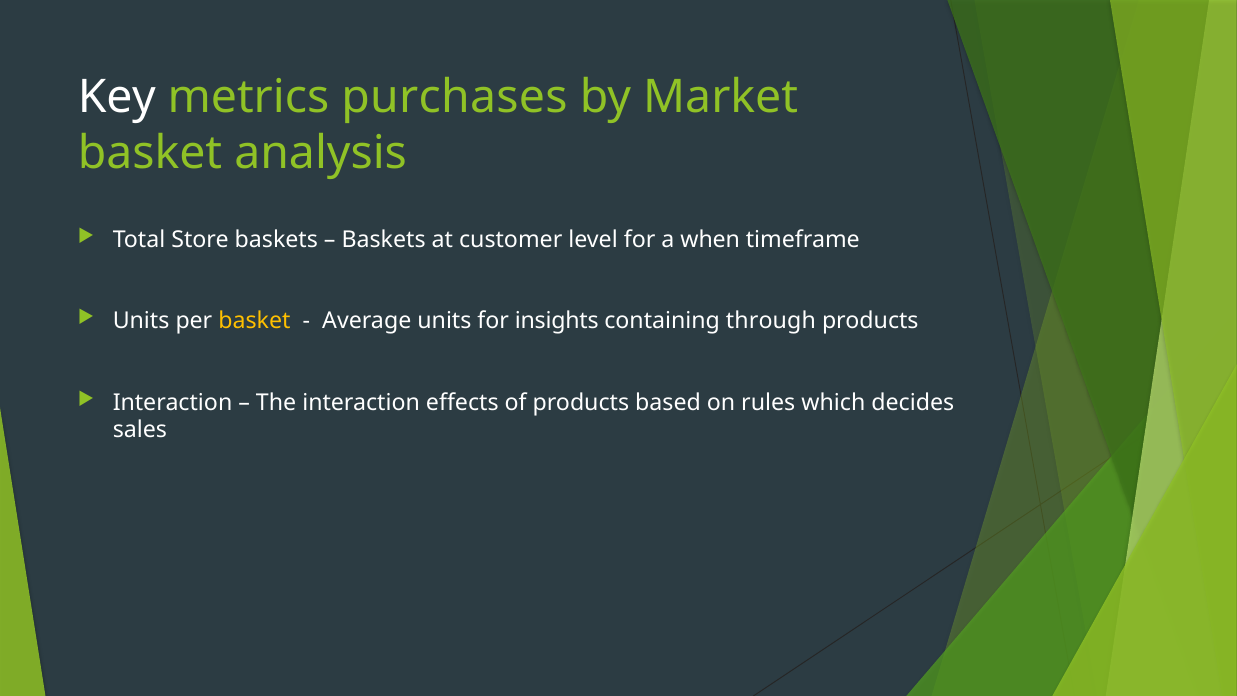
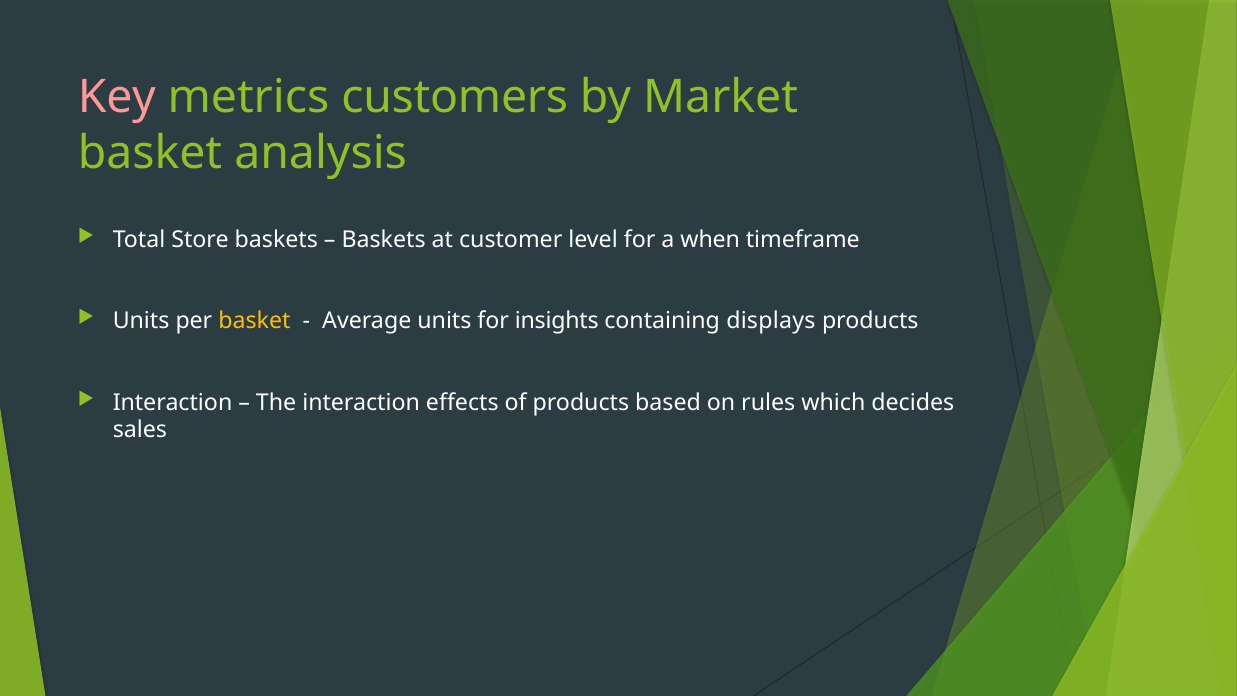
Key colour: white -> pink
purchases: purchases -> customers
through: through -> displays
